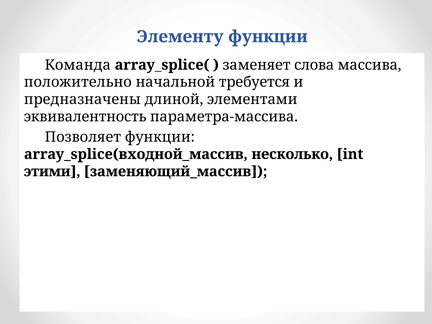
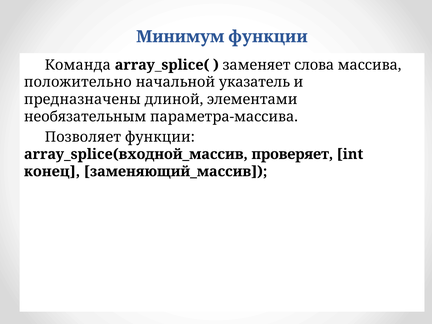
Элементу: Элементу -> Минимум
требуется: требуется -> указатель
эквивалентность: эквивалентность -> необязательным
несколько: несколько -> проверяет
этими: этими -> конец
